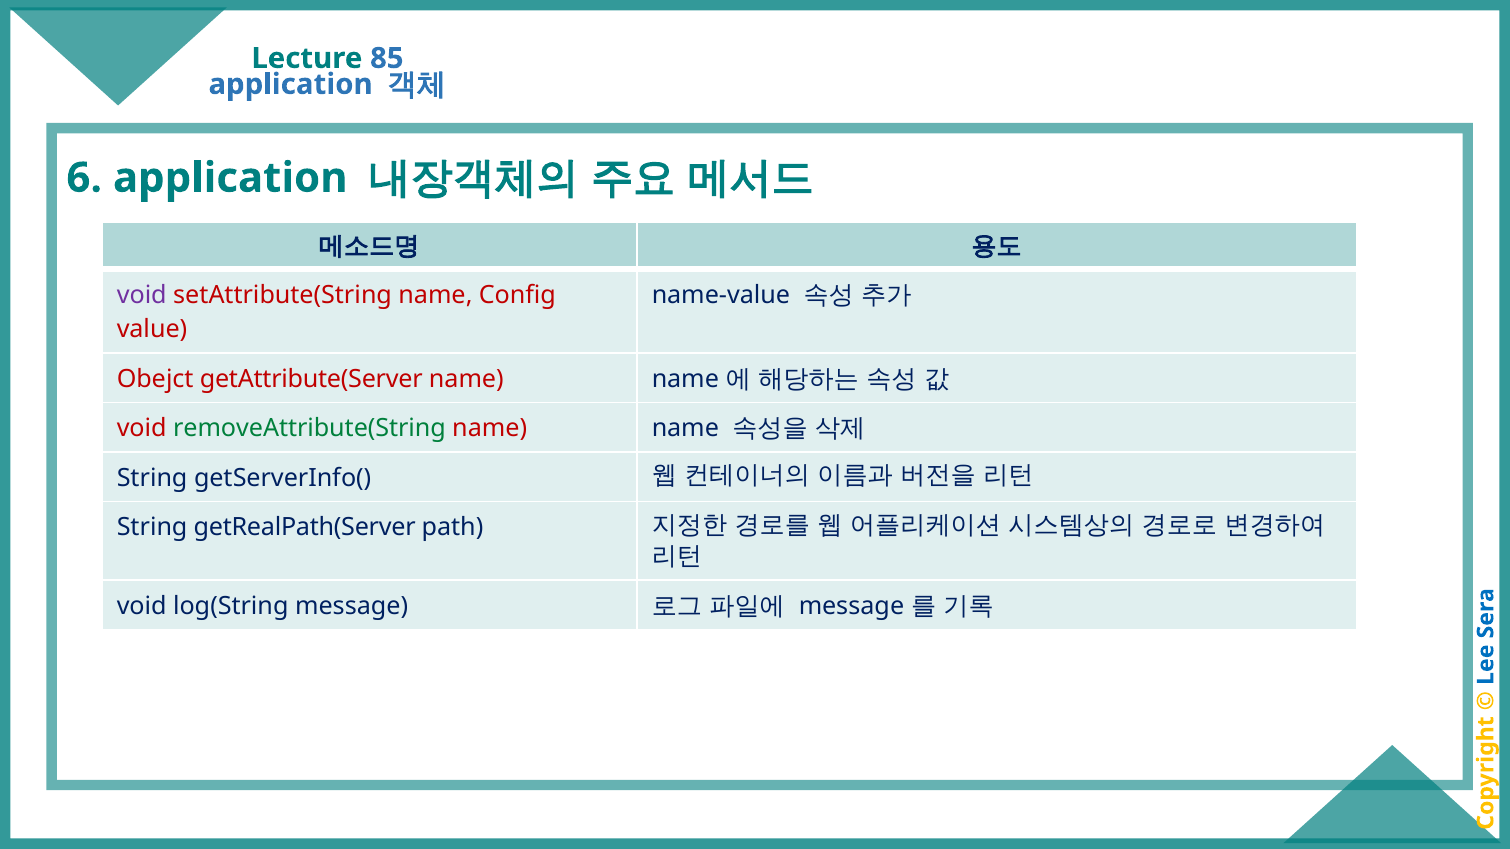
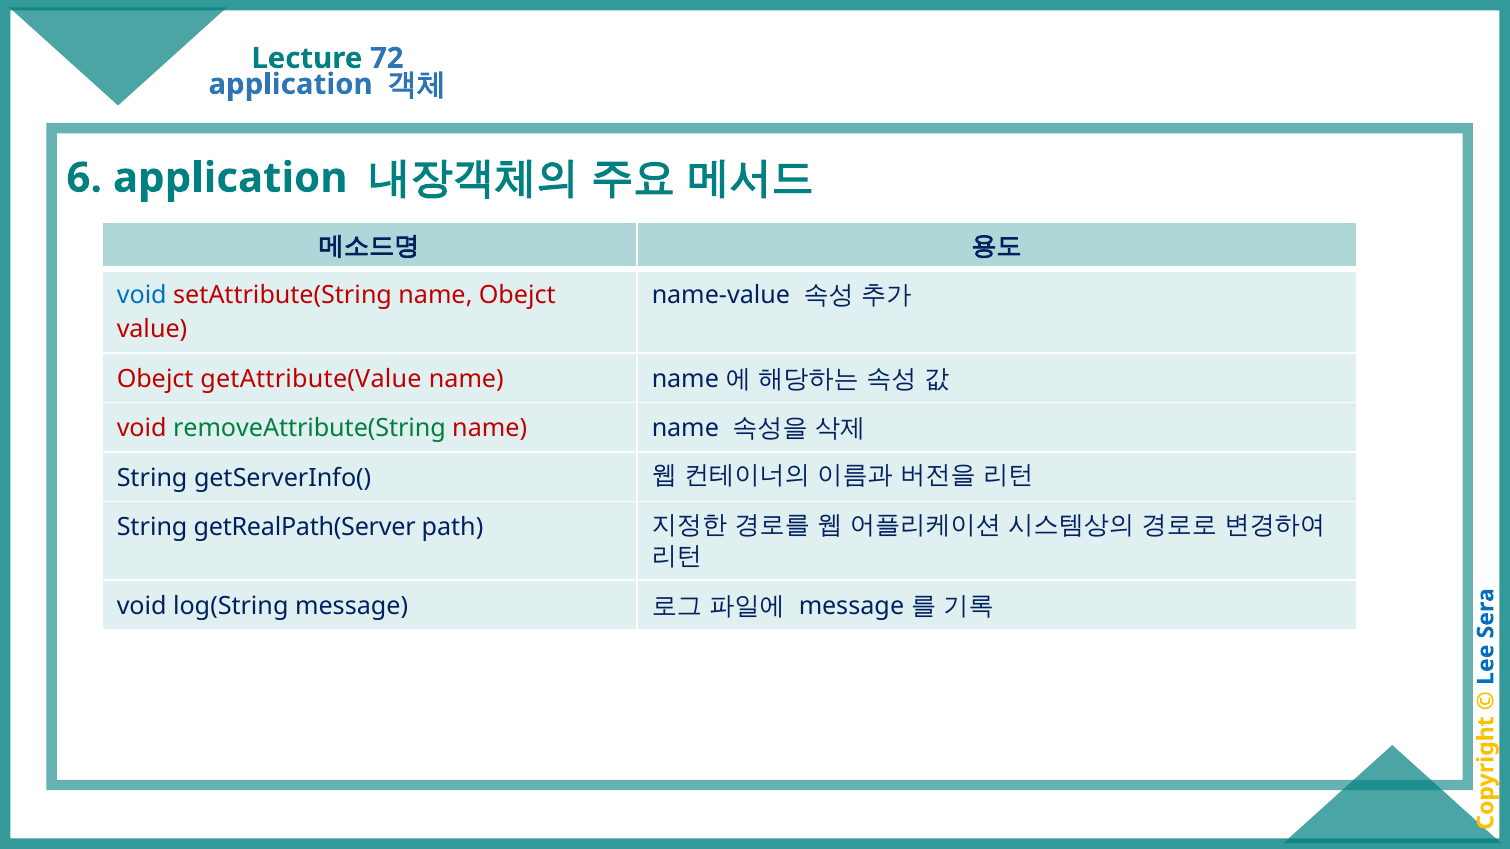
85: 85 -> 72
void at (142, 296) colour: purple -> blue
name Config: Config -> Obejct
getAttribute(Server: getAttribute(Server -> getAttribute(Value
